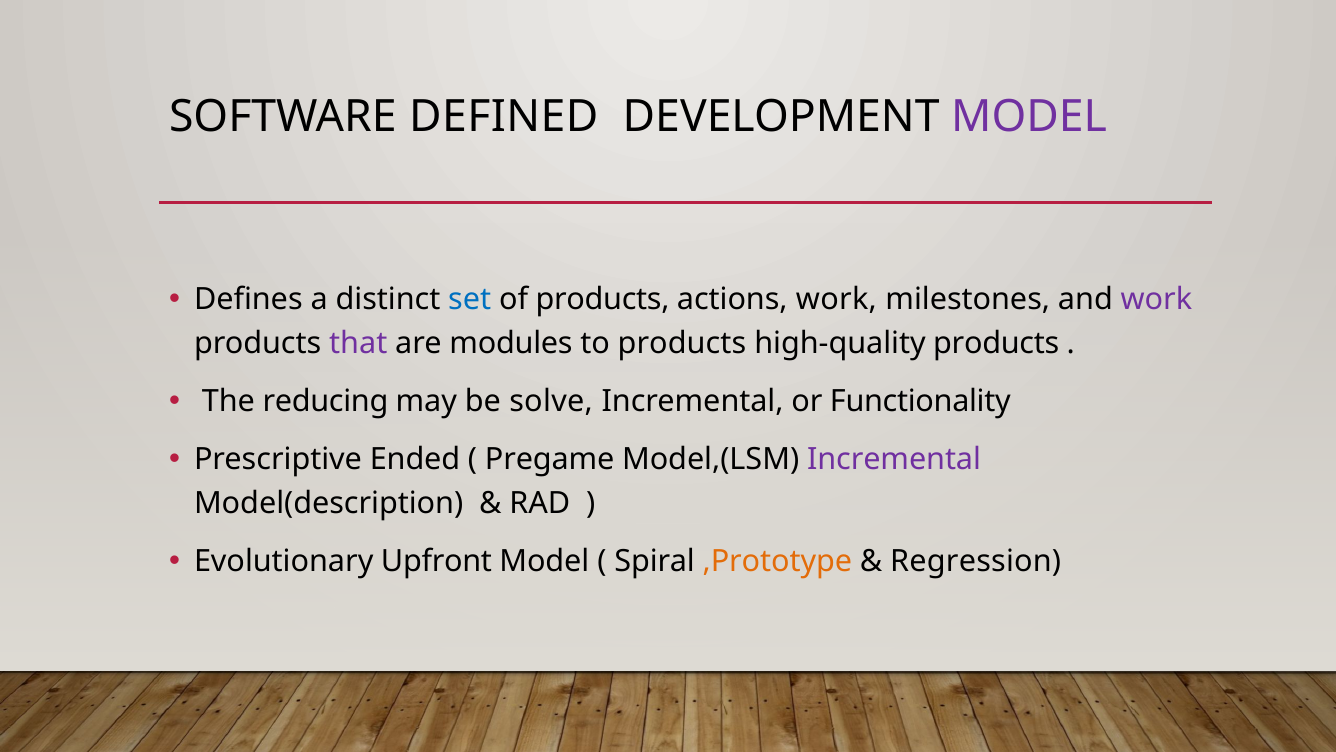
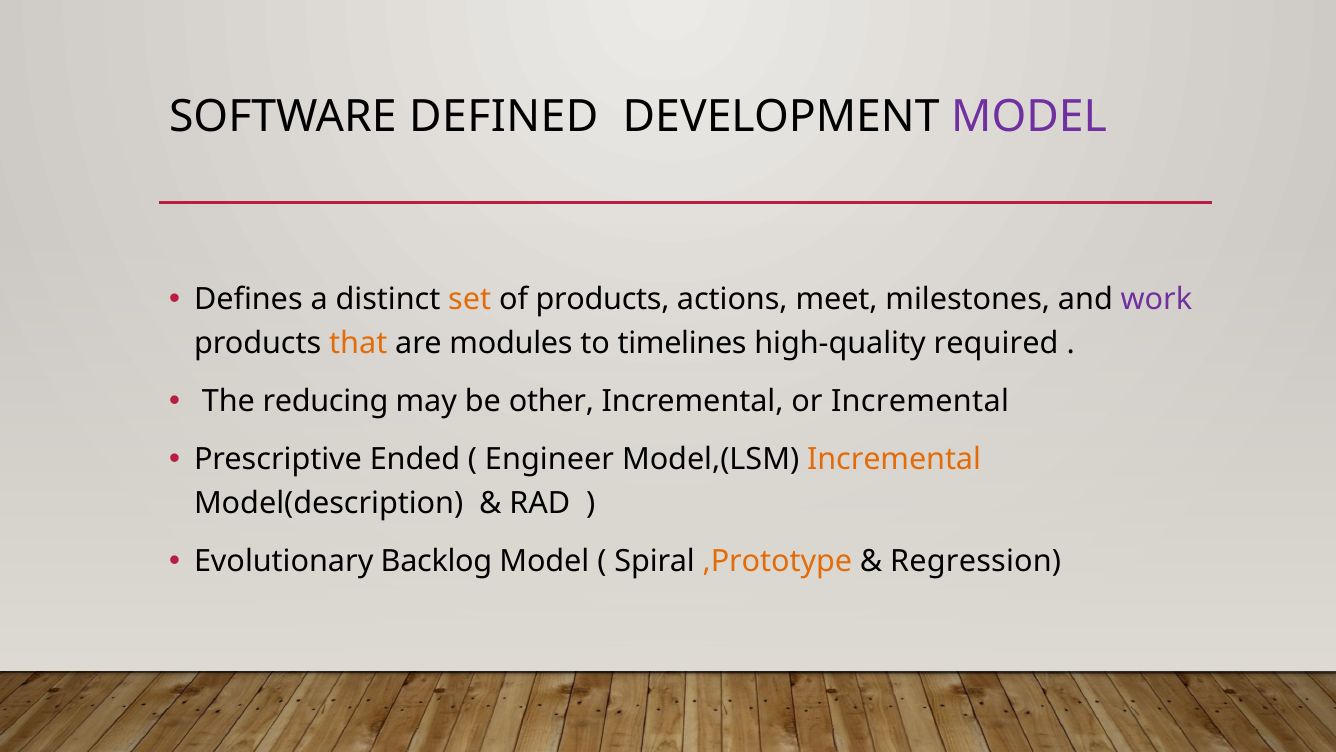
set colour: blue -> orange
actions work: work -> meet
that colour: purple -> orange
to products: products -> timelines
high-quality products: products -> required
solve: solve -> other
or Functionality: Functionality -> Incremental
Pregame: Pregame -> Engineer
Incremental at (894, 459) colour: purple -> orange
Upfront: Upfront -> Backlog
